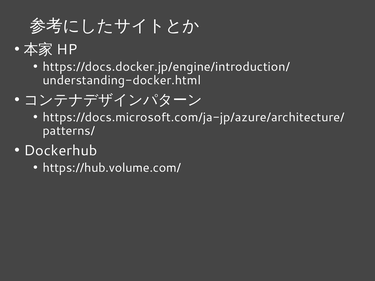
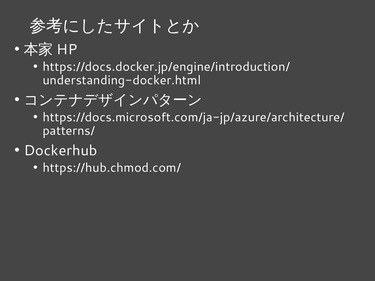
https://hub.volume.com/: https://hub.volume.com/ -> https://hub.chmod.com/
